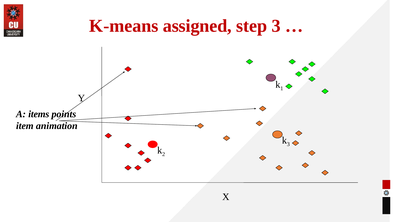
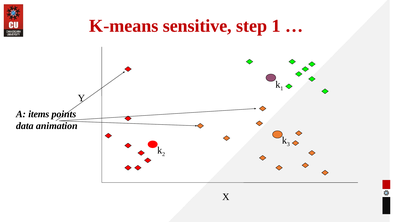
assigned: assigned -> sensitive
step 3: 3 -> 1
item: item -> data
